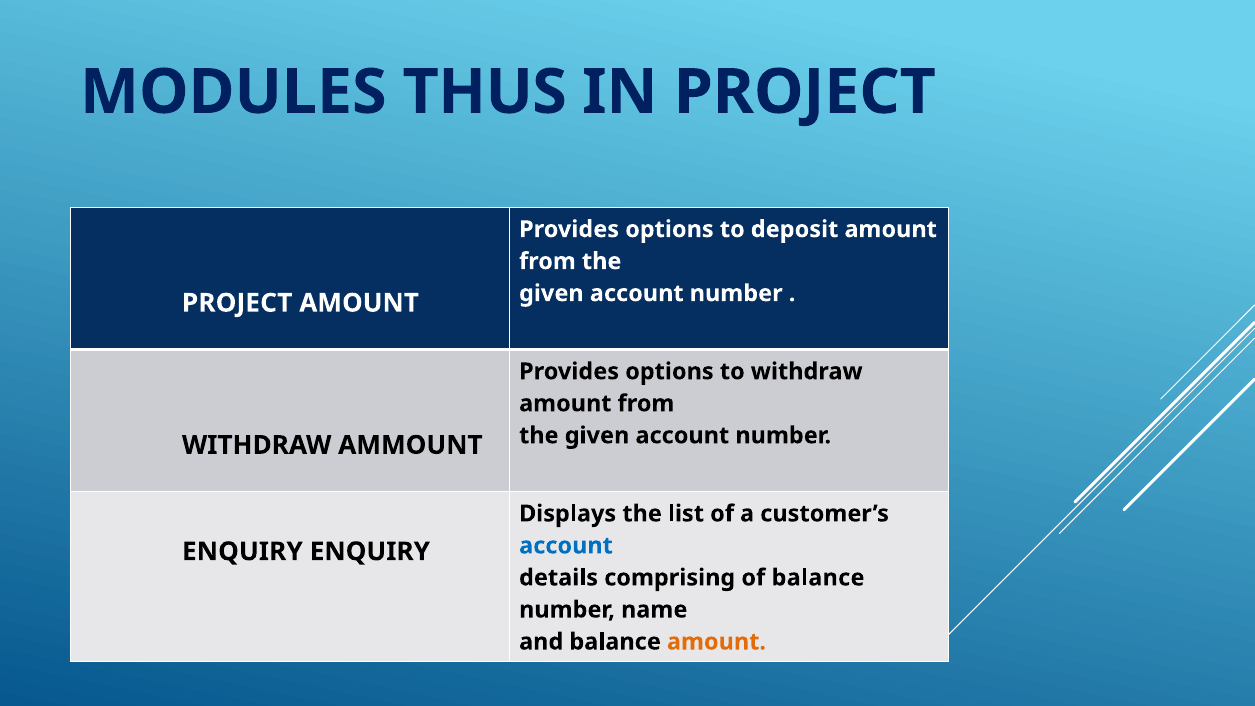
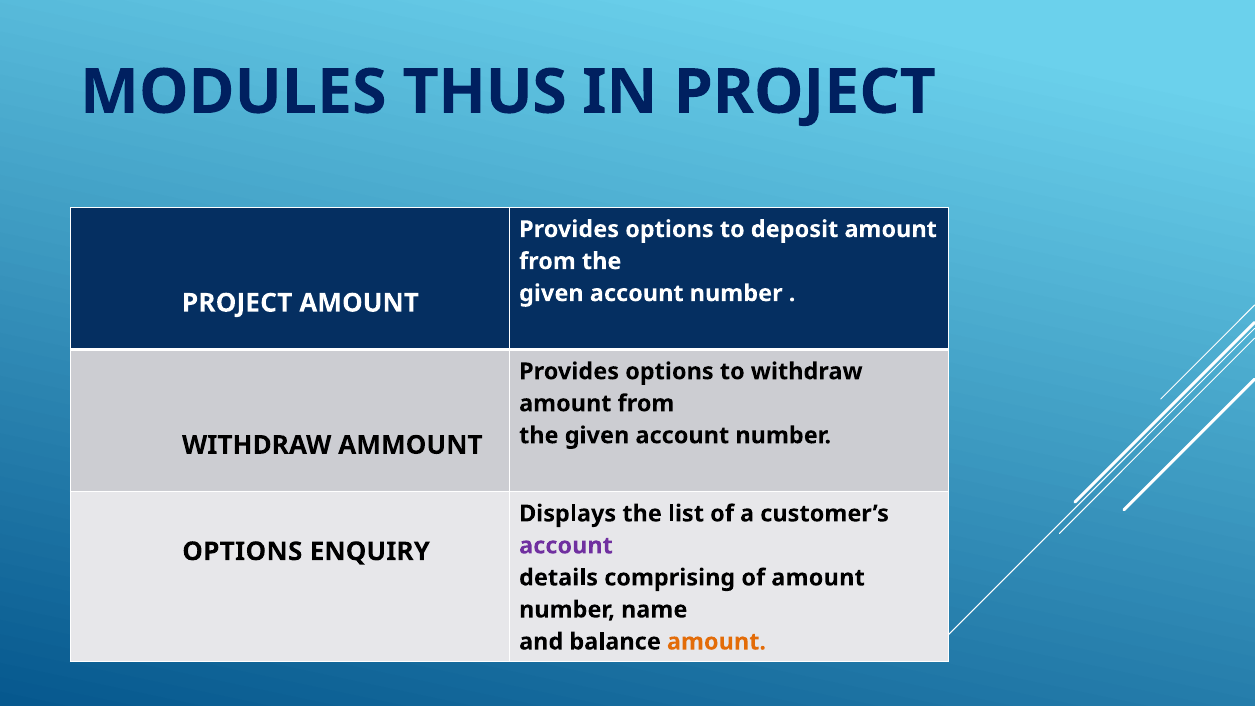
account at (566, 546) colour: blue -> purple
ENQUIRY at (242, 552): ENQUIRY -> OPTIONS
of balance: balance -> amount
